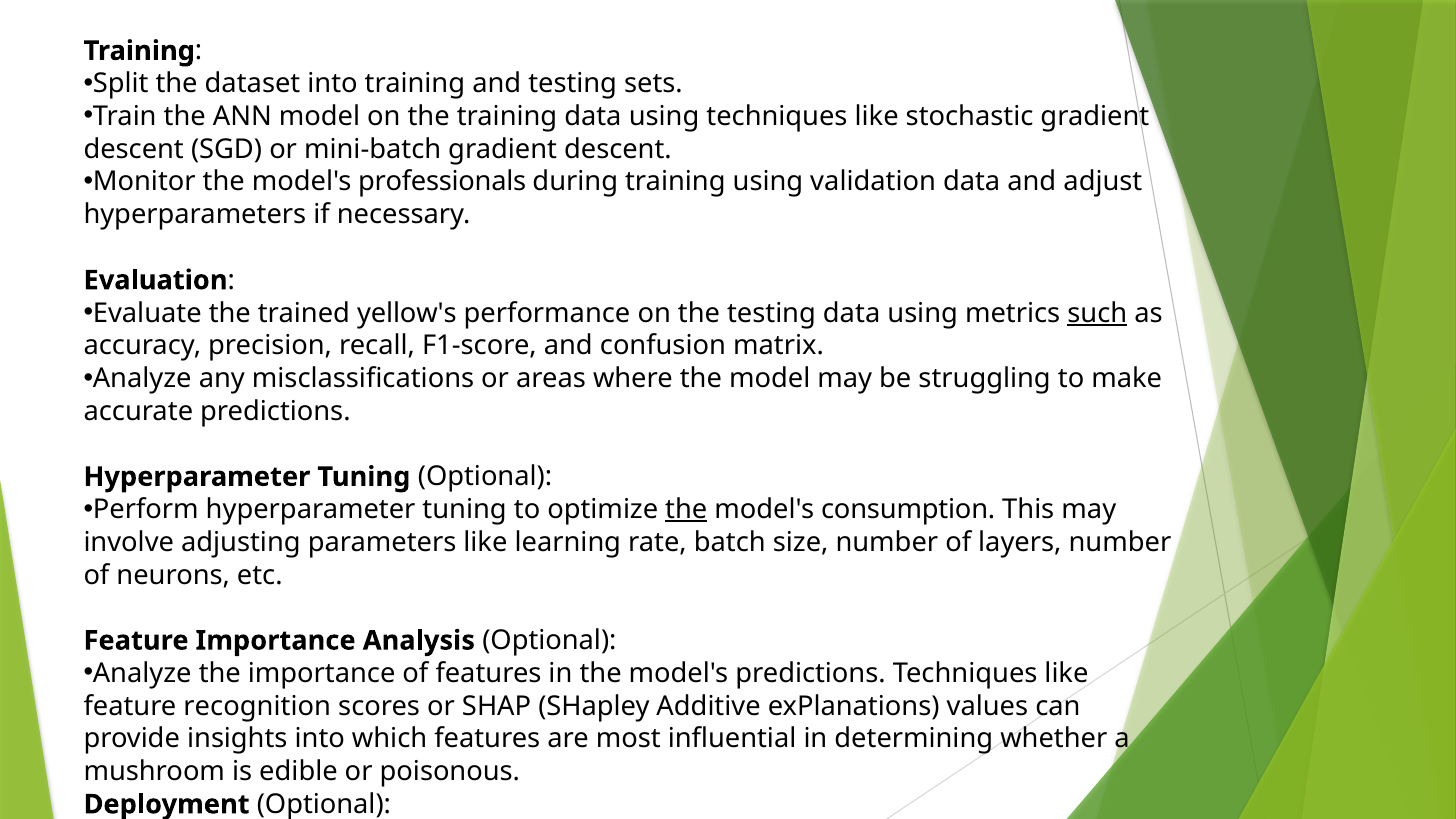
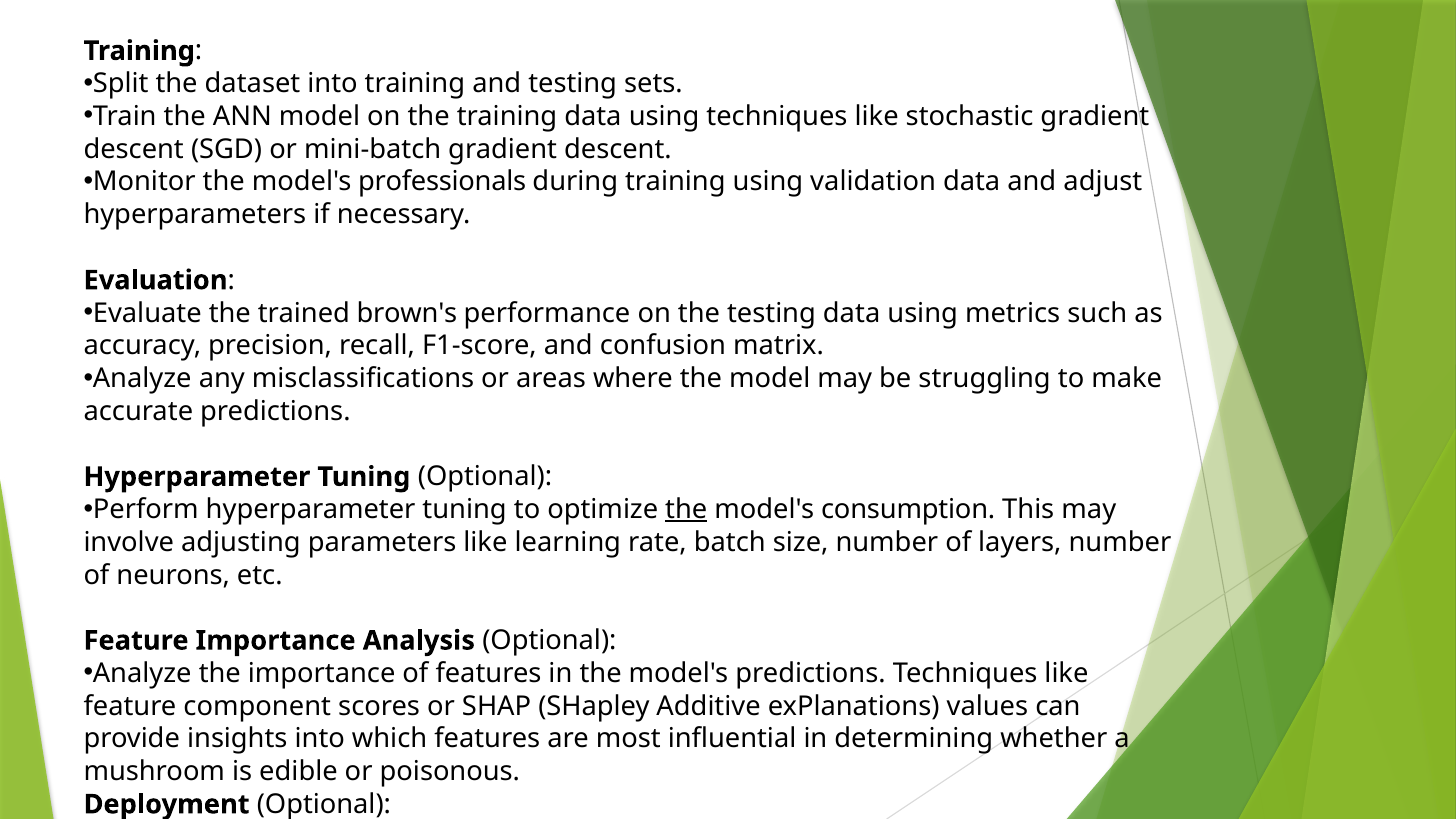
yellow's: yellow's -> brown's
such at (1097, 313) underline: present -> none
recognition: recognition -> component
